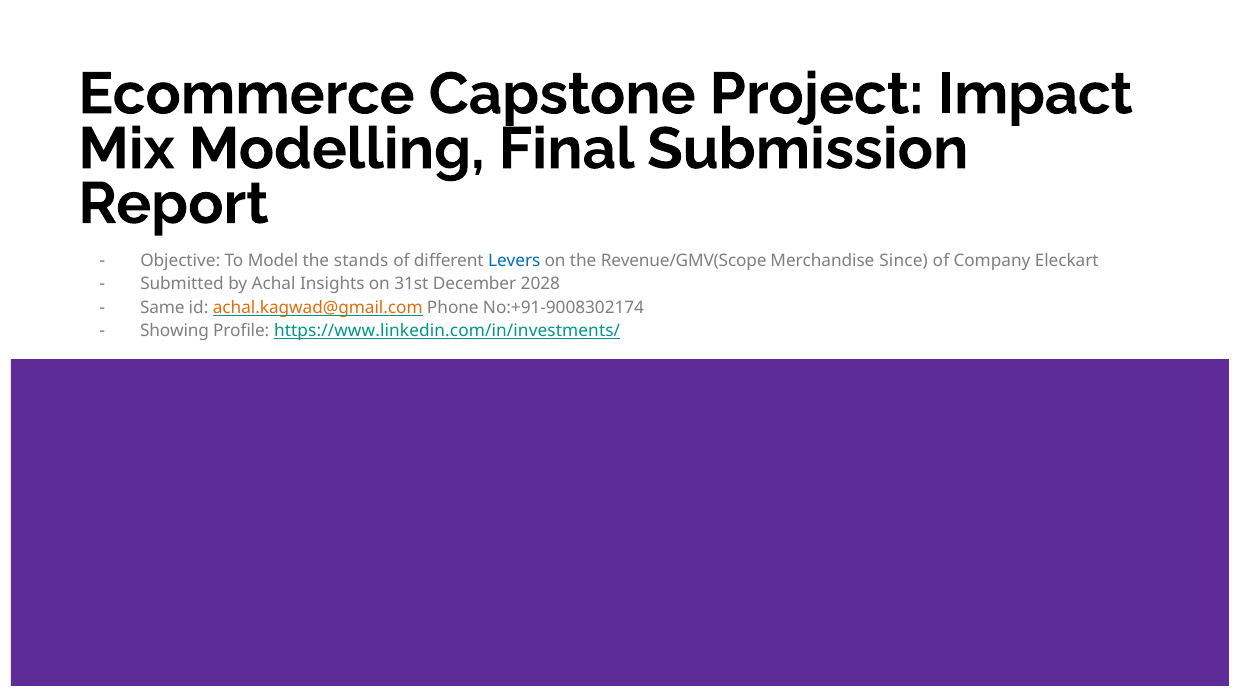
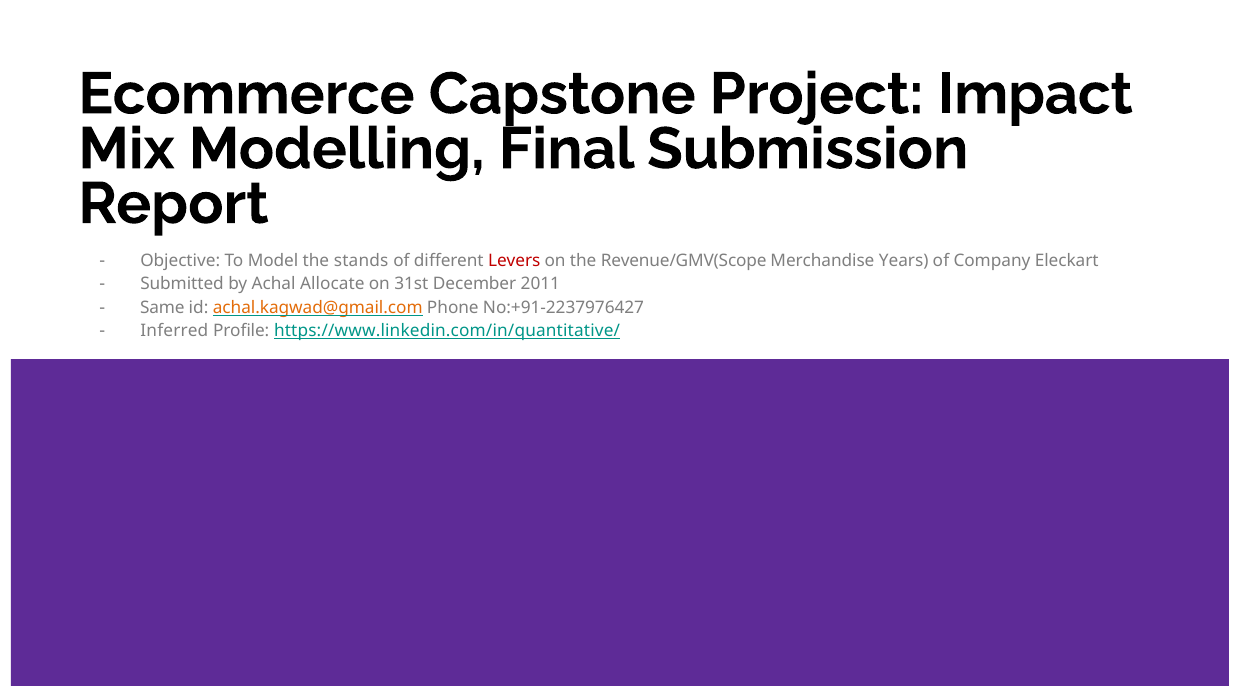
Levers colour: blue -> red
Since: Since -> Years
Insights: Insights -> Allocate
2028: 2028 -> 2011
No:+91-9008302174: No:+91-9008302174 -> No:+91-2237976427
Showing: Showing -> Inferred
https://www.linkedin.com/in/investments/: https://www.linkedin.com/in/investments/ -> https://www.linkedin.com/in/quantitative/
